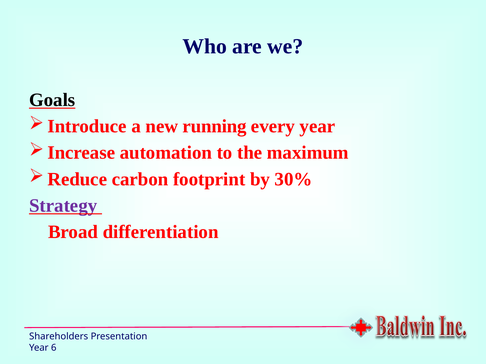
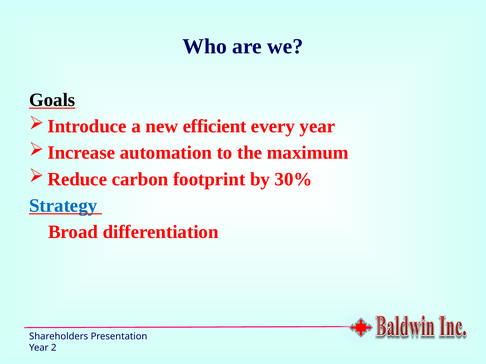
running: running -> efficient
Strategy colour: purple -> blue
6: 6 -> 2
